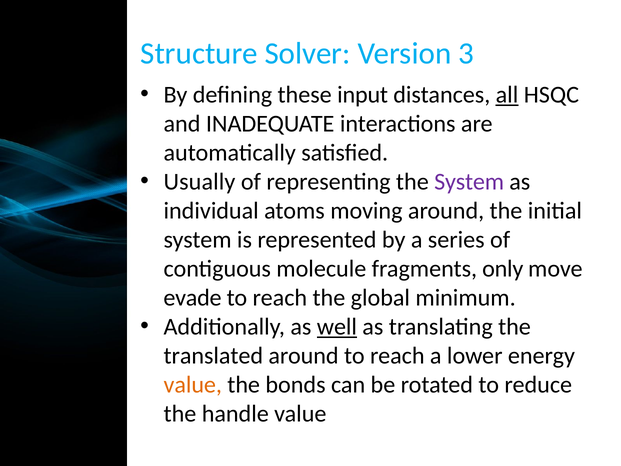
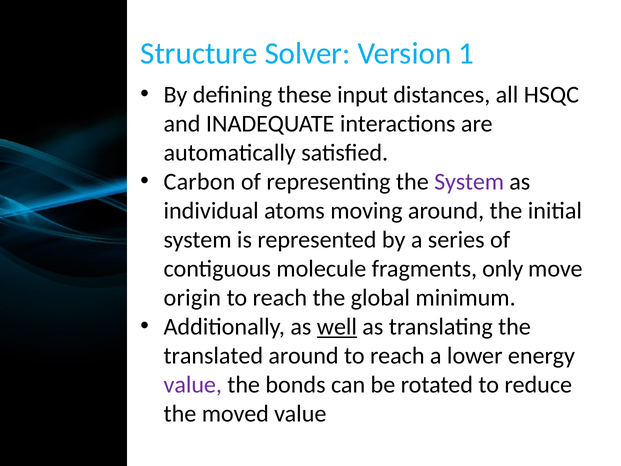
3: 3 -> 1
all underline: present -> none
Usually: Usually -> Carbon
evade: evade -> origin
value at (193, 385) colour: orange -> purple
handle: handle -> moved
